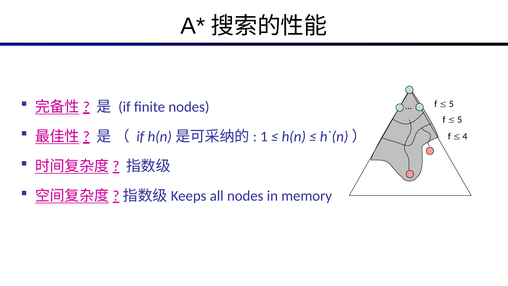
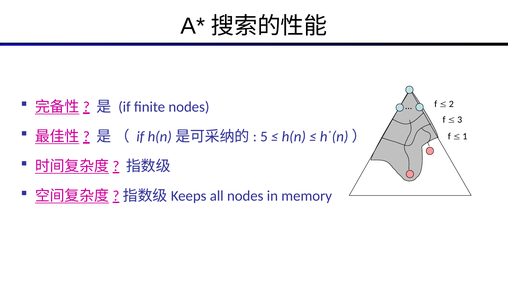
5 at (451, 104): 5 -> 2
5 at (460, 120): 5 -> 3
1: 1 -> 5
4: 4 -> 1
